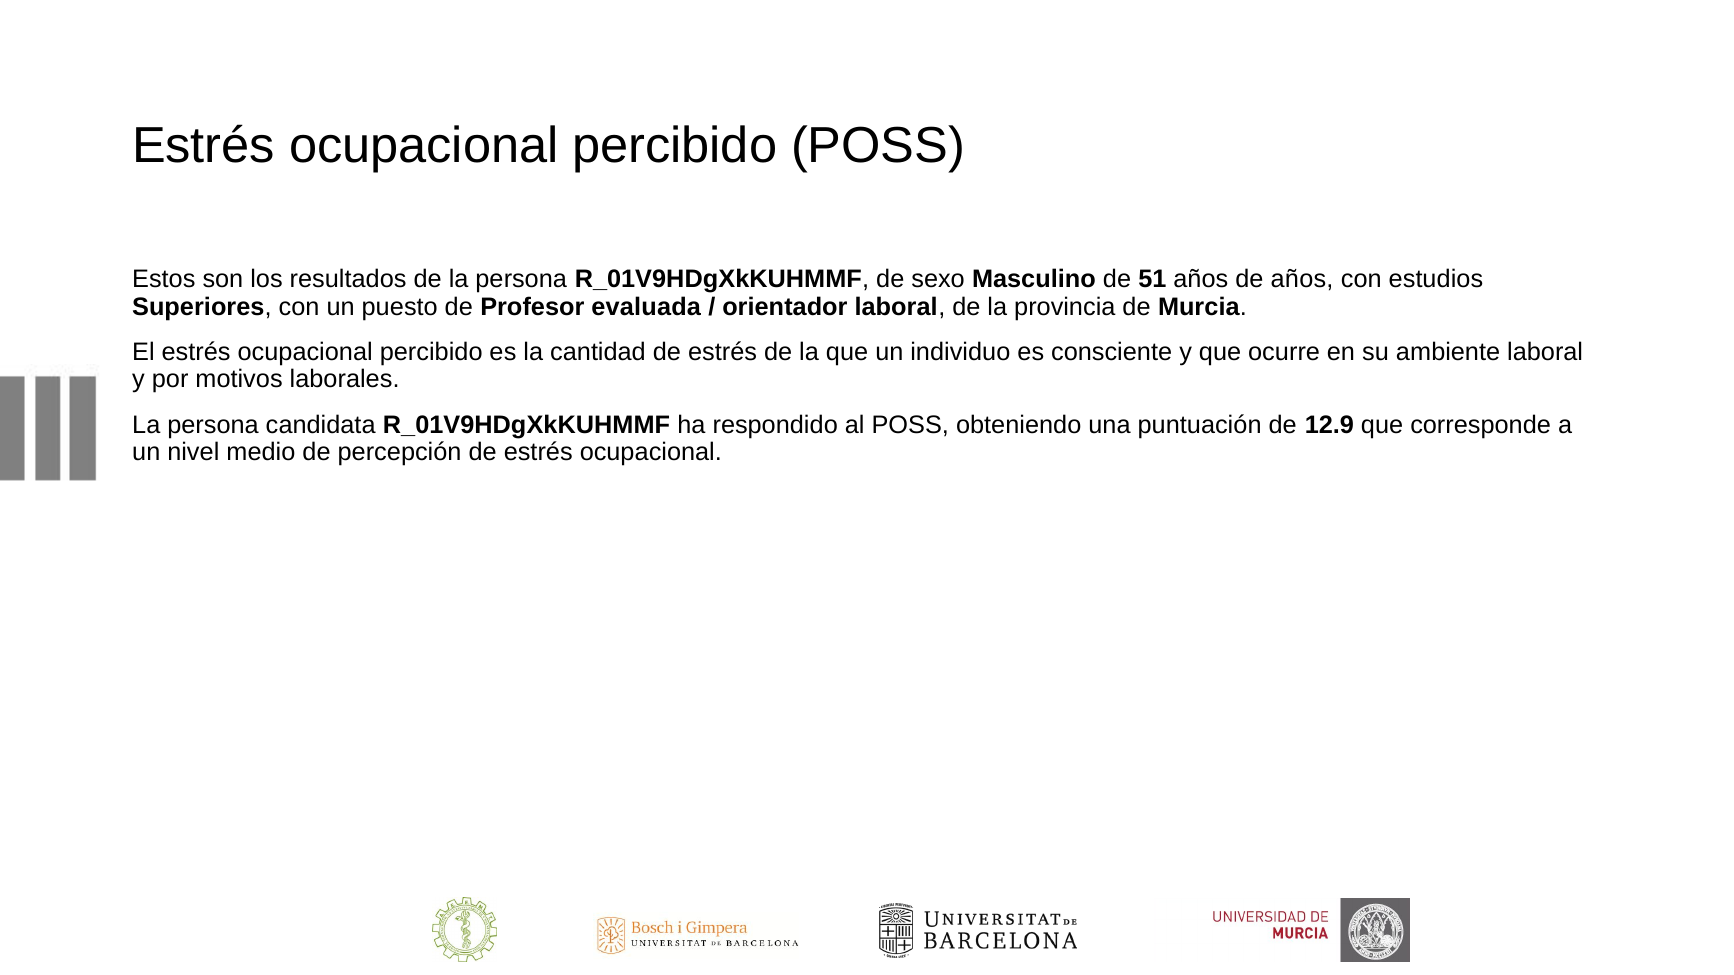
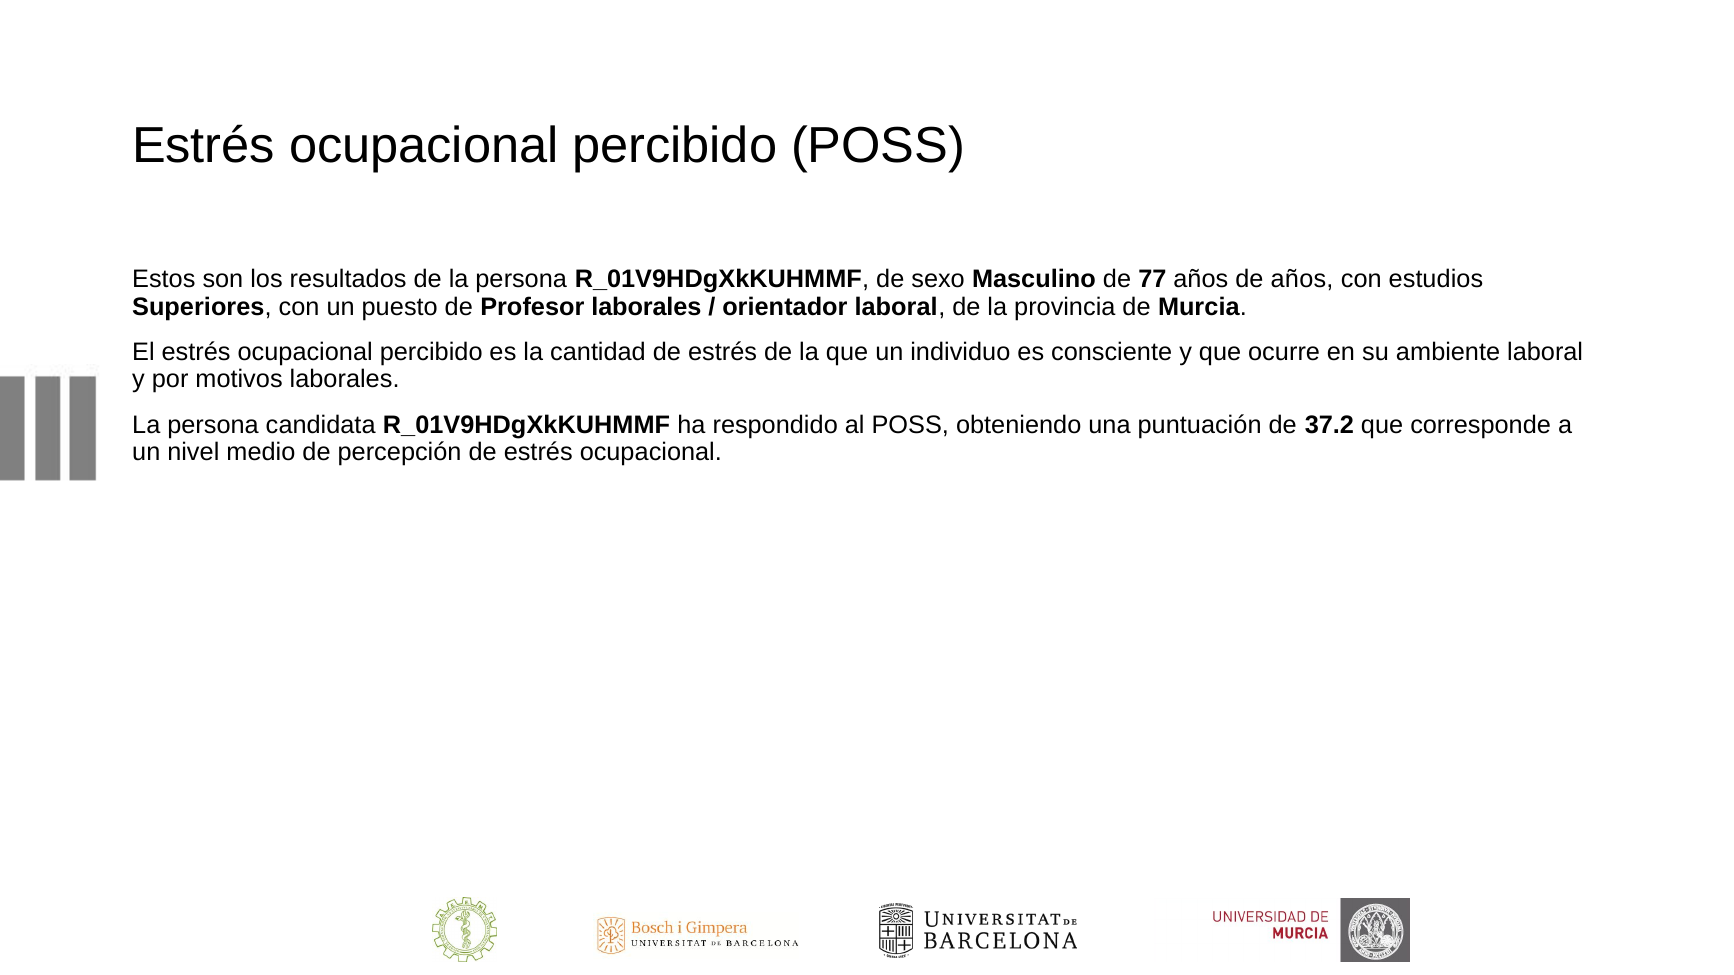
51: 51 -> 77
Profesor evaluada: evaluada -> laborales
12.9: 12.9 -> 37.2
